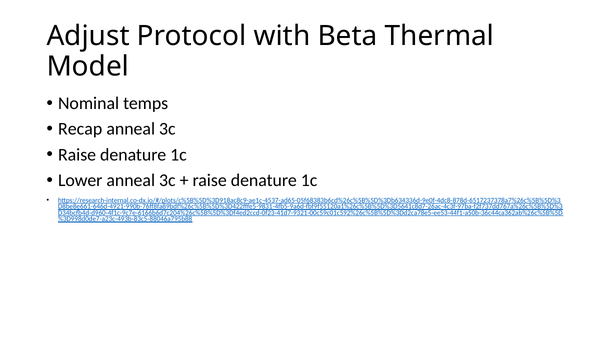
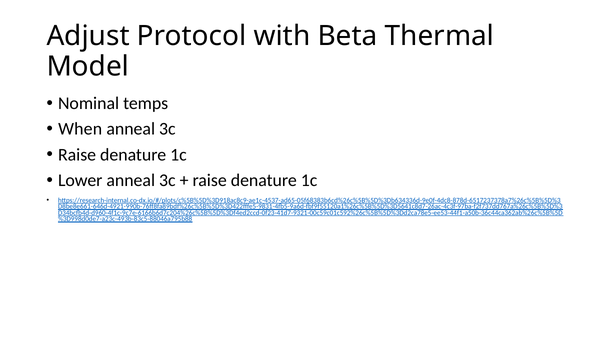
Recap: Recap -> When
